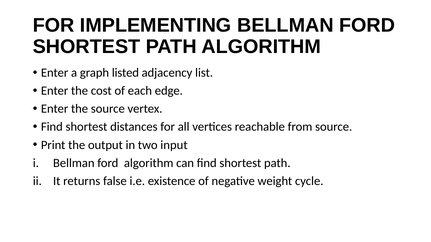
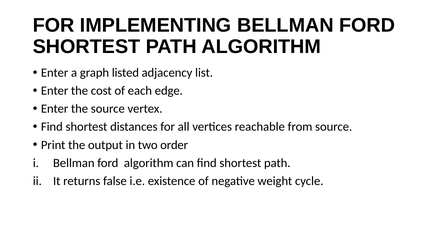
input: input -> order
